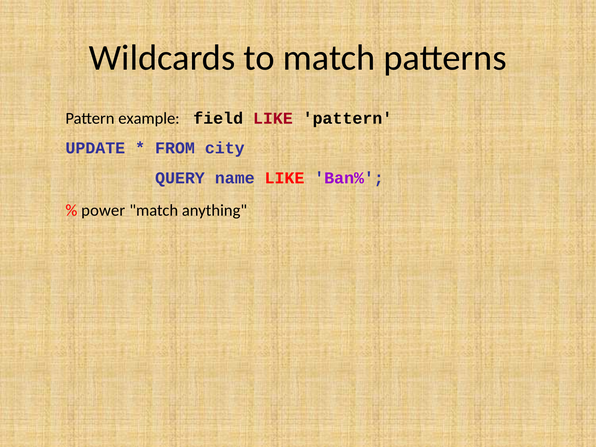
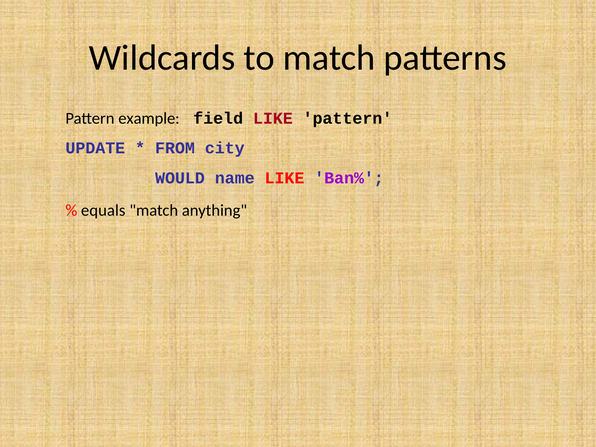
QUERY: QUERY -> WOULD
power: power -> equals
